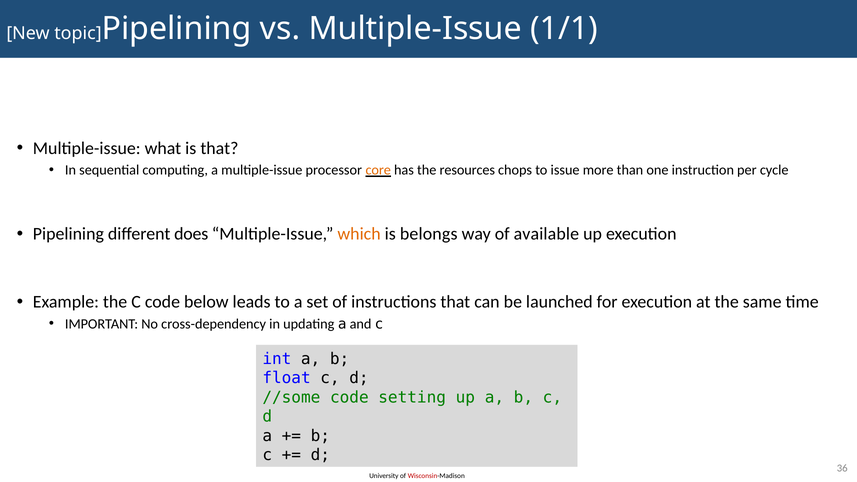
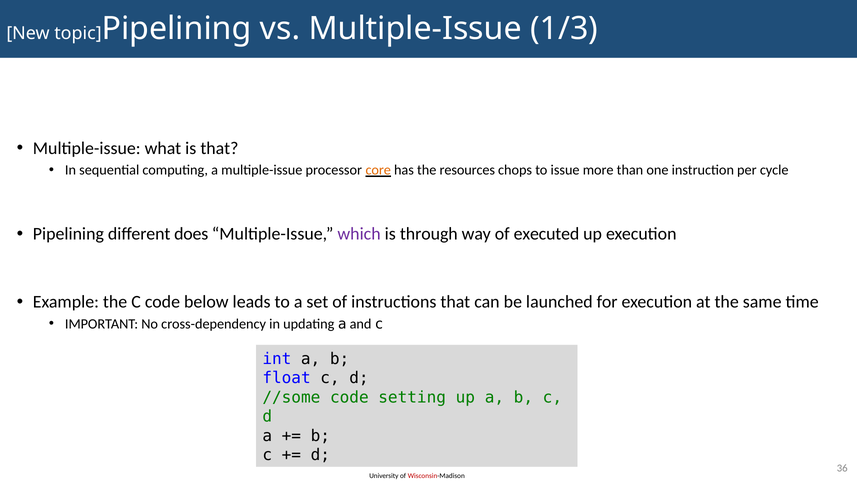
1/1: 1/1 -> 1/3
which colour: orange -> purple
belongs: belongs -> through
available: available -> executed
